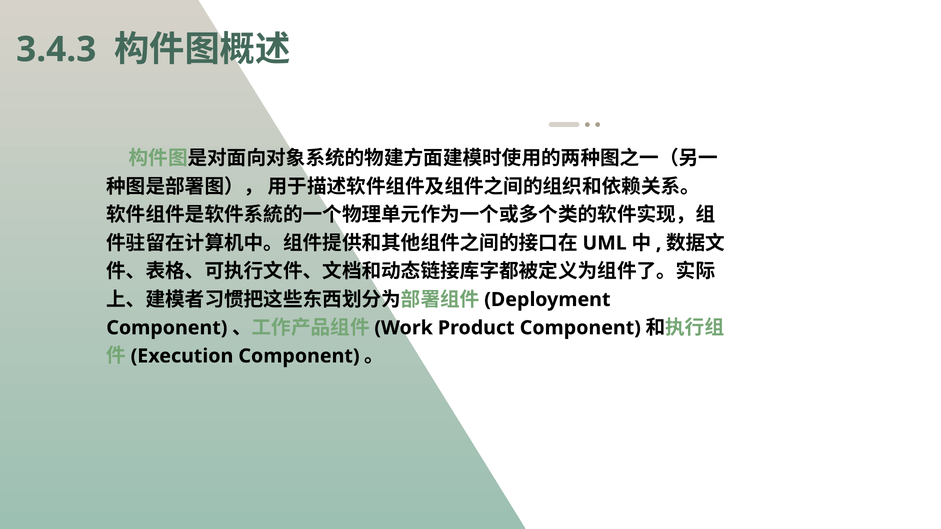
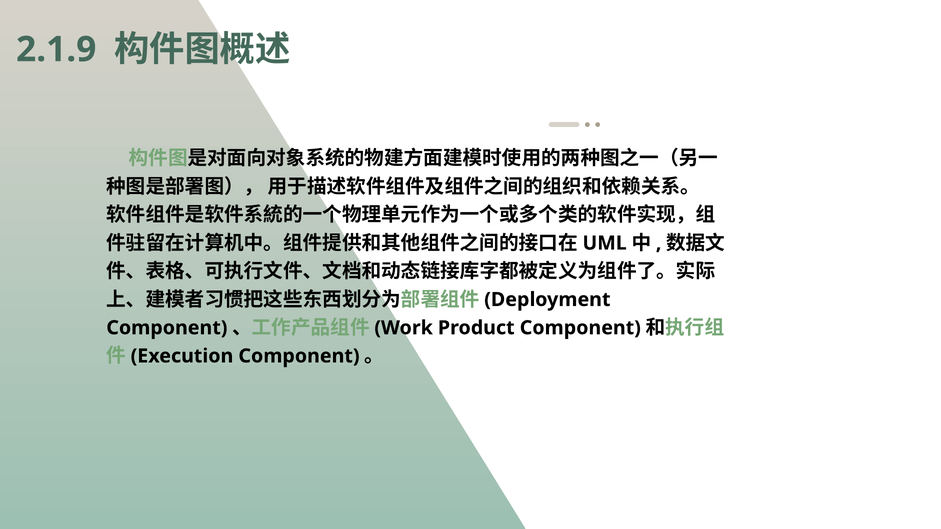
3.4.3: 3.4.3 -> 2.1.9
